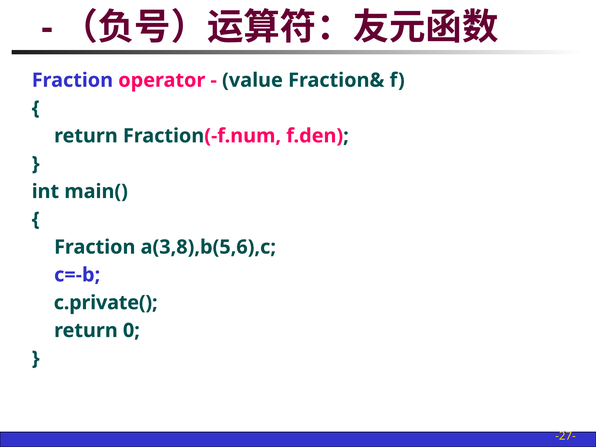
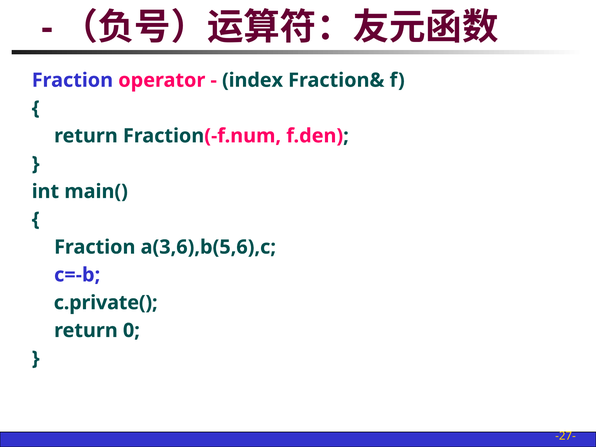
value: value -> index
a(3,8),b(5,6),c: a(3,8),b(5,6),c -> a(3,6),b(5,6),c
